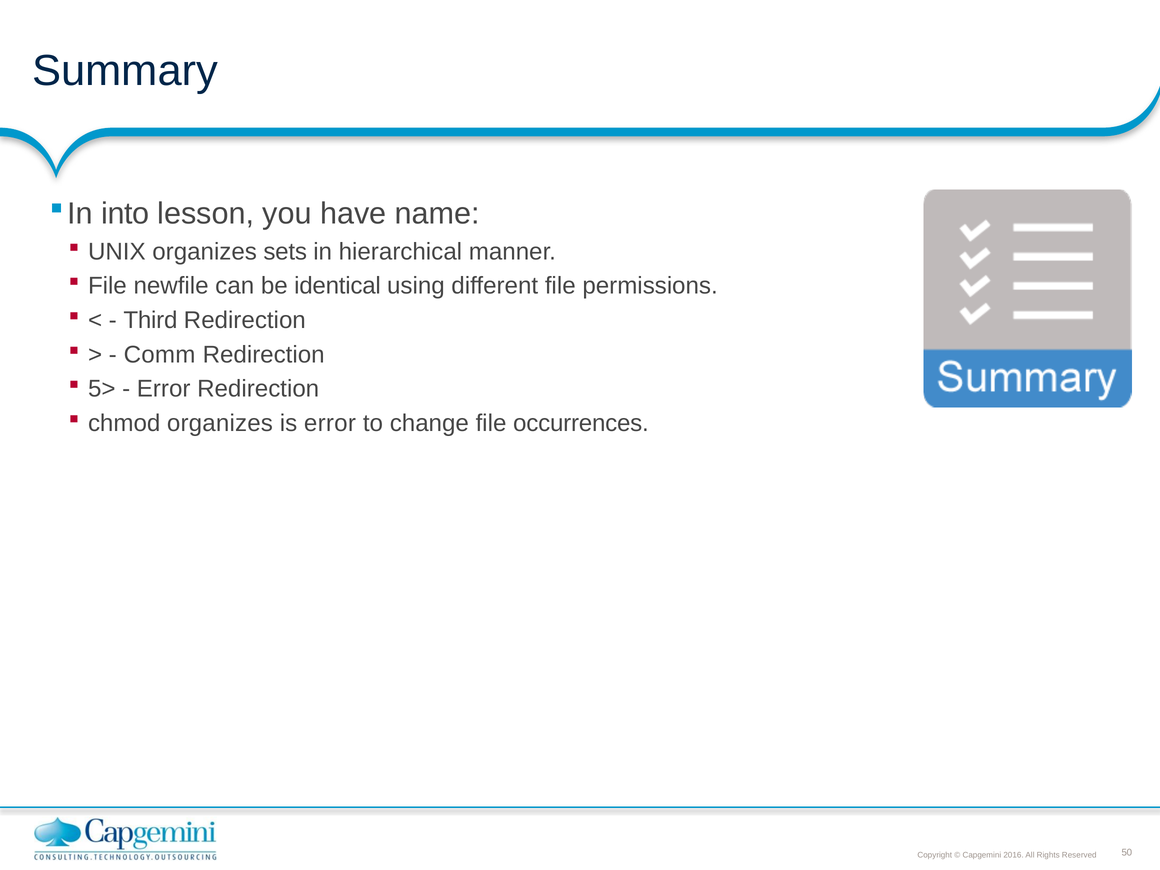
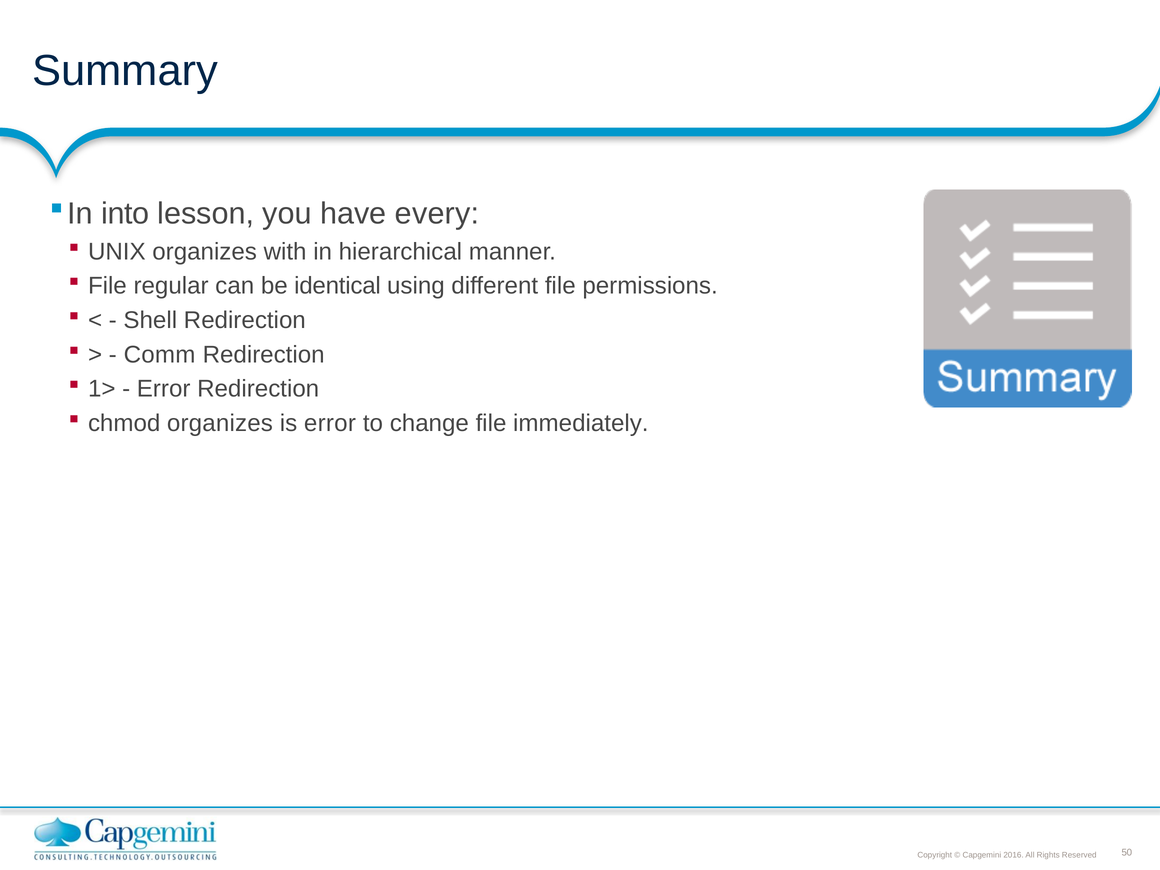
name: name -> every
sets: sets -> with
newfile: newfile -> regular
Third: Third -> Shell
5>: 5> -> 1>
occurrences: occurrences -> immediately
